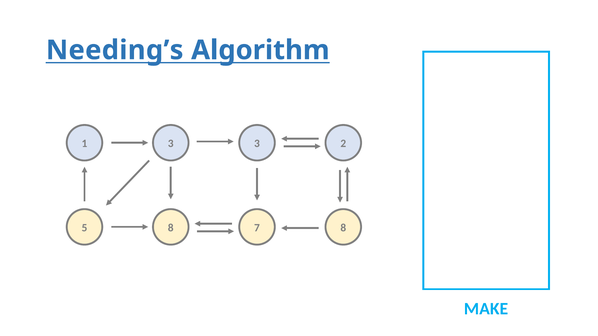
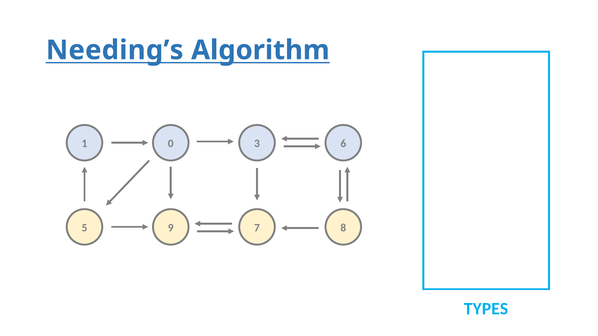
1 3: 3 -> 0
2: 2 -> 6
5 8: 8 -> 9
MAKE: MAKE -> TYPES
